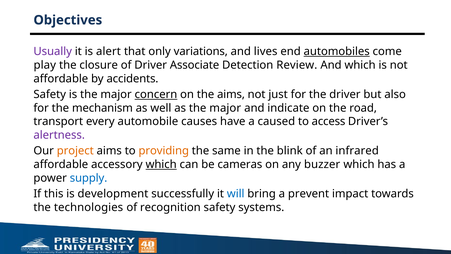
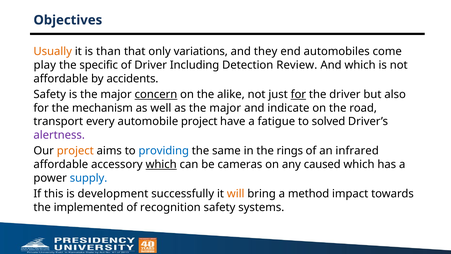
Usually colour: purple -> orange
alert: alert -> than
lives: lives -> they
automobiles underline: present -> none
closure: closure -> specific
Associate: Associate -> Including
the aims: aims -> alike
for at (298, 94) underline: none -> present
automobile causes: causes -> project
caused: caused -> fatigue
access: access -> solved
providing colour: orange -> blue
blink: blink -> rings
buzzer: buzzer -> caused
will colour: blue -> orange
prevent: prevent -> method
technologies: technologies -> implemented
